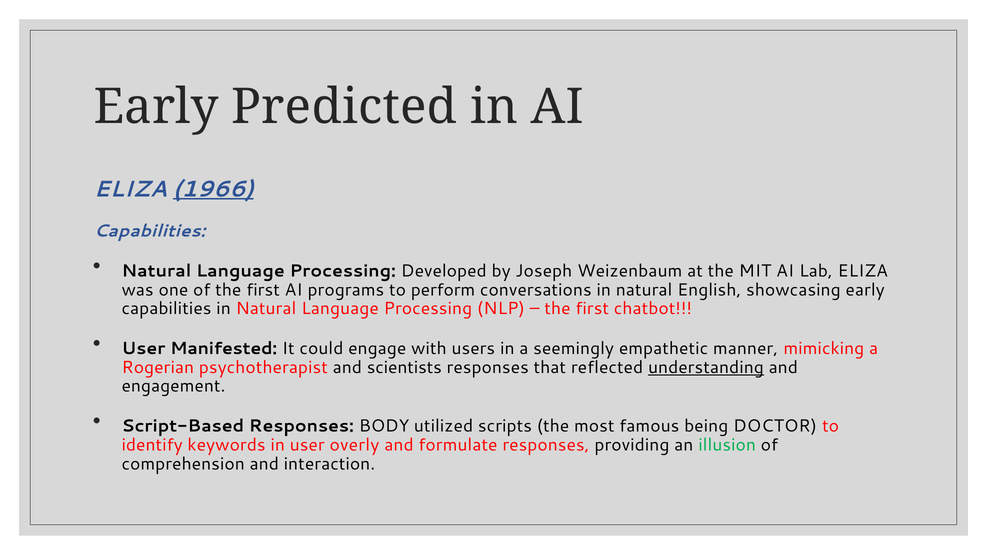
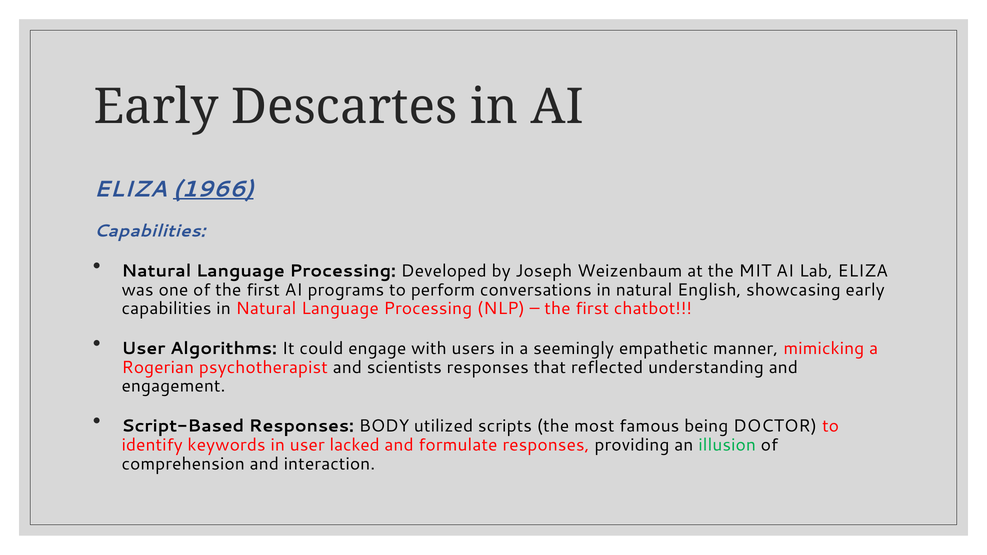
Predicted: Predicted -> Descartes
Manifested: Manifested -> Algorithms
understanding underline: present -> none
overly: overly -> lacked
